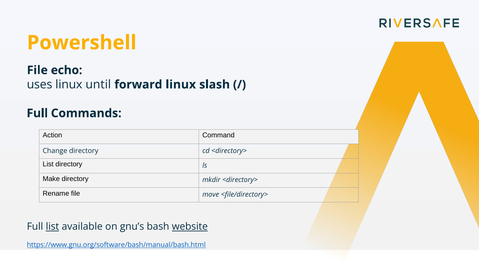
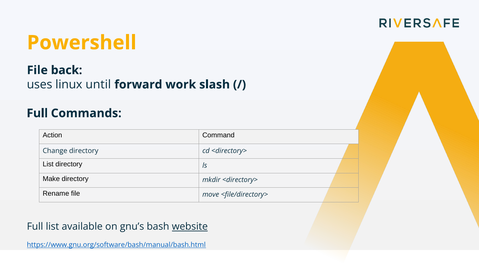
echo: echo -> back
forward linux: linux -> work
list at (52, 227) underline: present -> none
